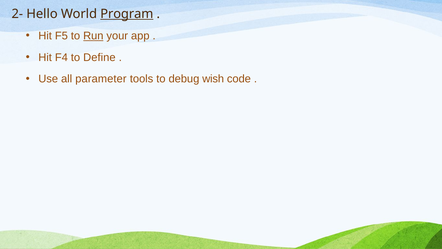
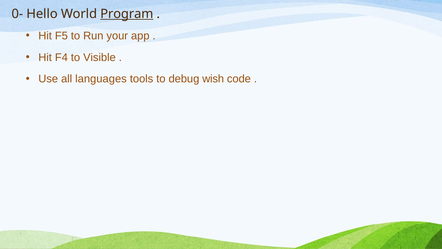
2-: 2- -> 0-
Run underline: present -> none
Define: Define -> Visible
parameter: parameter -> languages
